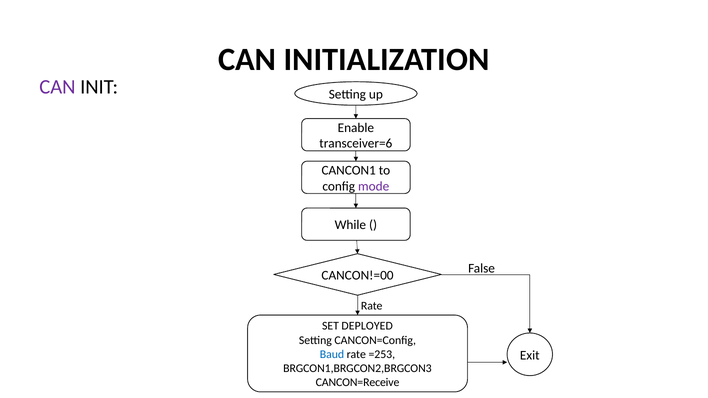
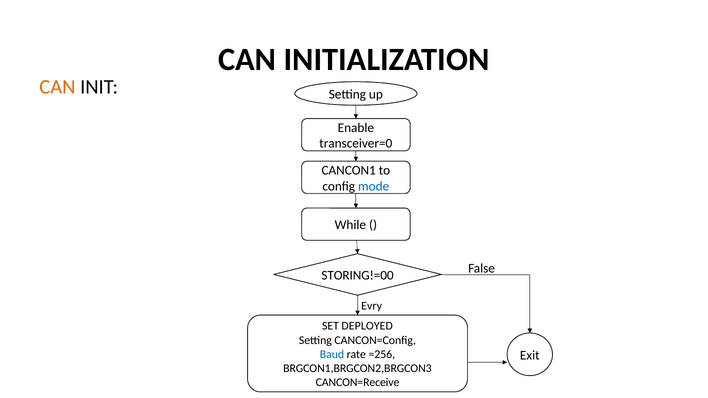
CAN at (57, 87) colour: purple -> orange
transceiver=6: transceiver=6 -> transceiver=0
mode colour: purple -> blue
CANCON!=00: CANCON!=00 -> STORING!=00
Rate at (372, 306): Rate -> Evry
=253: =253 -> =256
